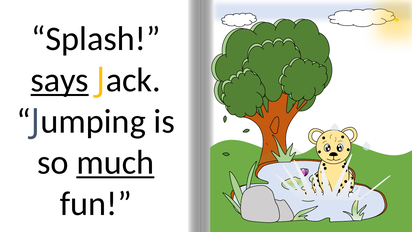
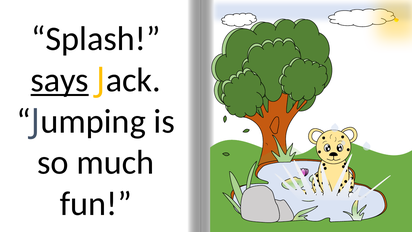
much underline: present -> none
